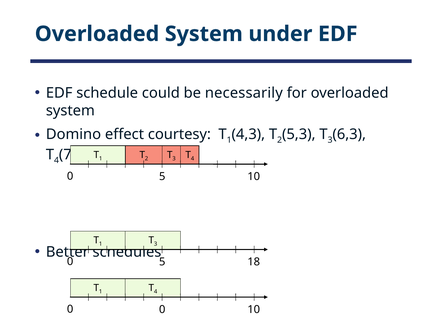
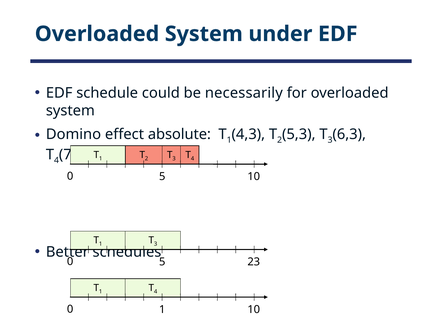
courtesy: courtesy -> absolute
18: 18 -> 23
0 0: 0 -> 1
